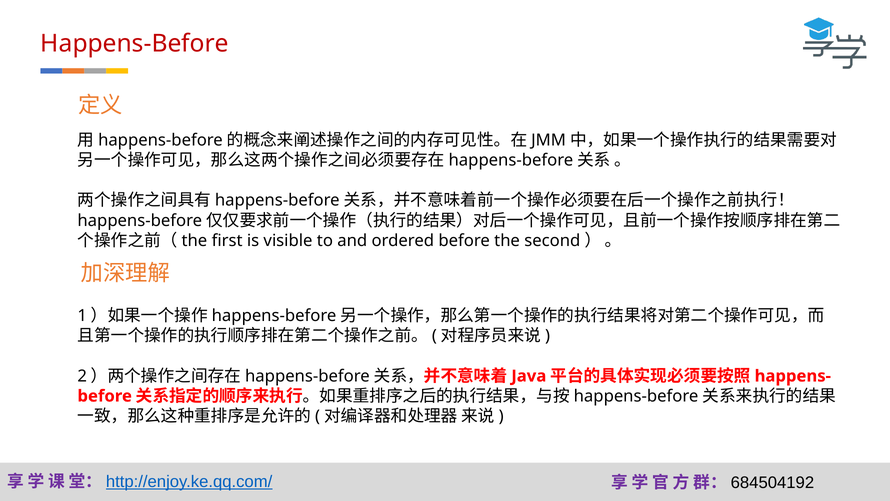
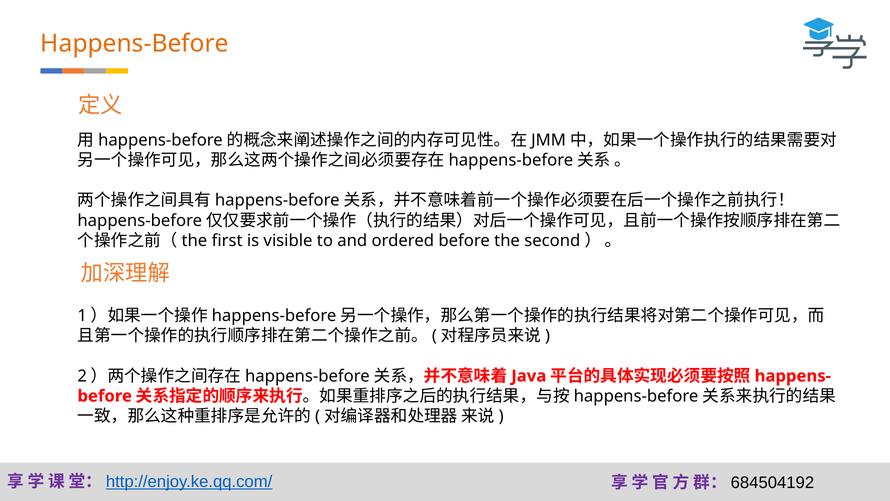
Happens-Before colour: red -> orange
